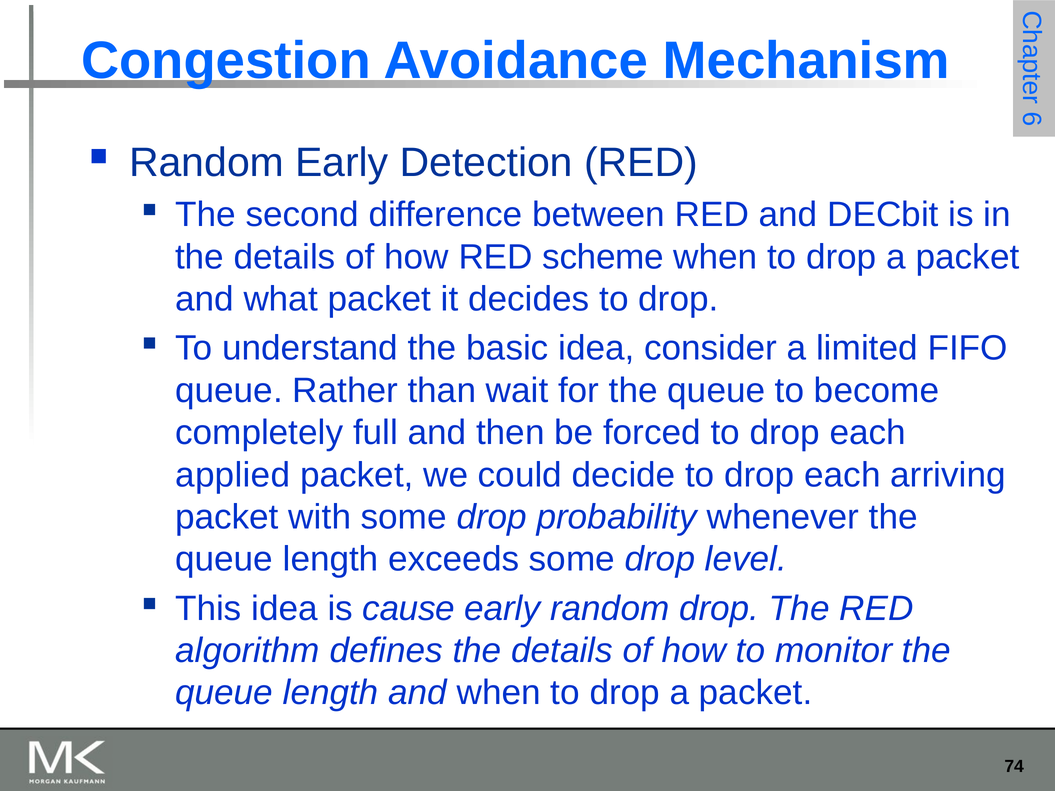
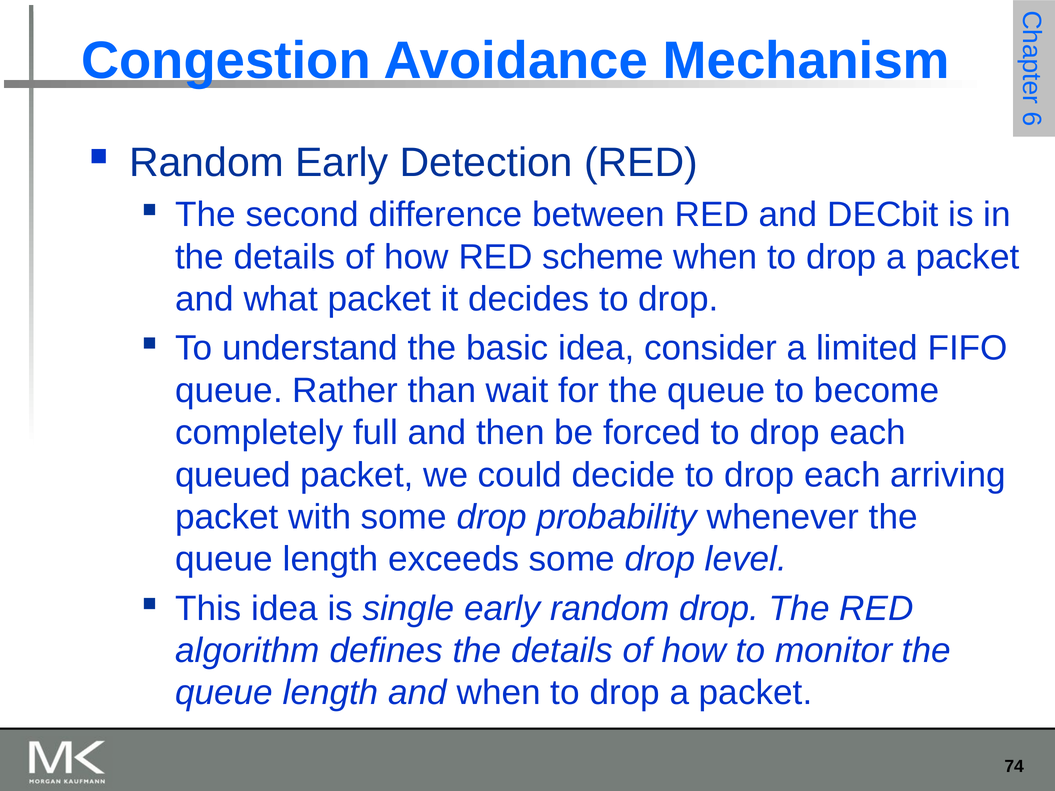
applied: applied -> queued
cause: cause -> single
